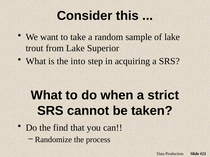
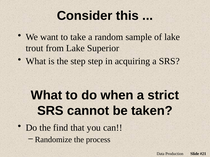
the into: into -> step
